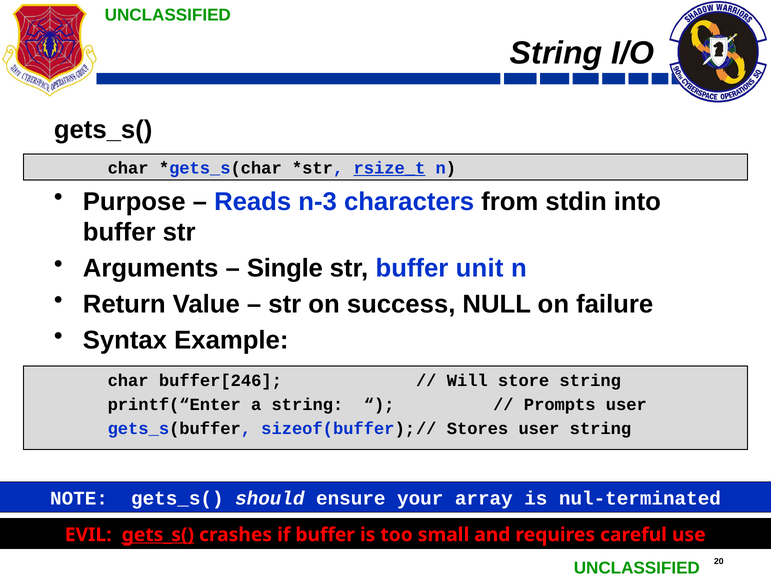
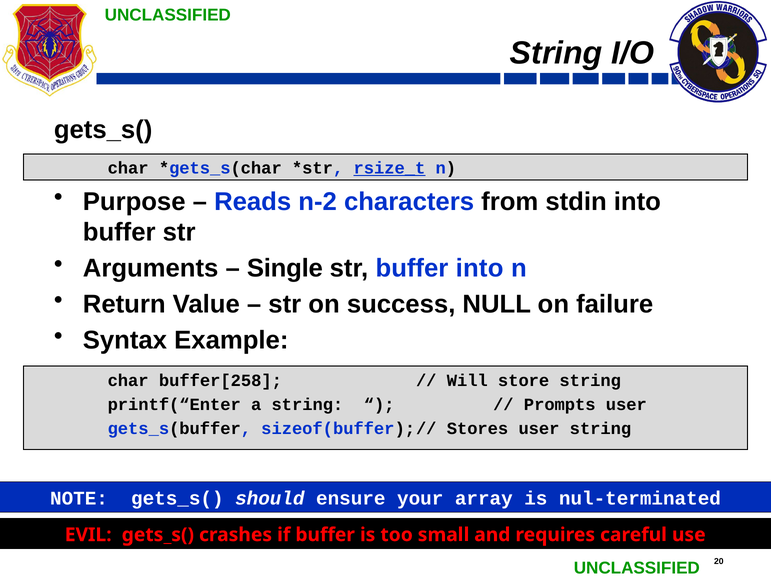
n-3: n-3 -> n-2
buffer unit: unit -> into
buffer[246: buffer[246 -> buffer[258
gets_s( at (158, 535) underline: present -> none
